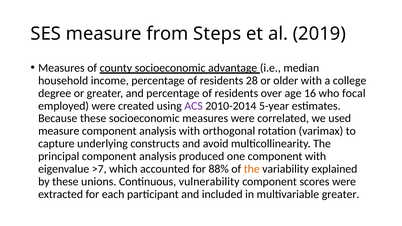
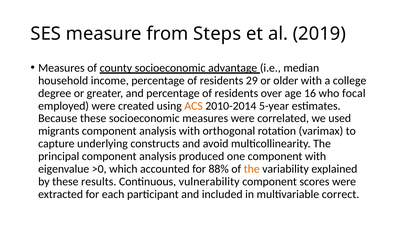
28: 28 -> 29
ACS colour: purple -> orange
measure at (59, 131): measure -> migrants
>7: >7 -> >0
unions: unions -> results
multivariable greater: greater -> correct
